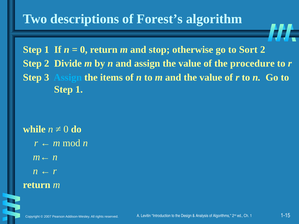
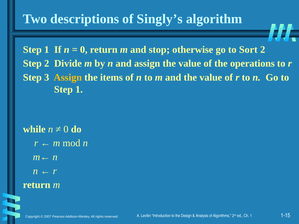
Forest’s: Forest’s -> Singly’s
procedure: procedure -> operations
Assign at (68, 77) colour: light blue -> yellow
